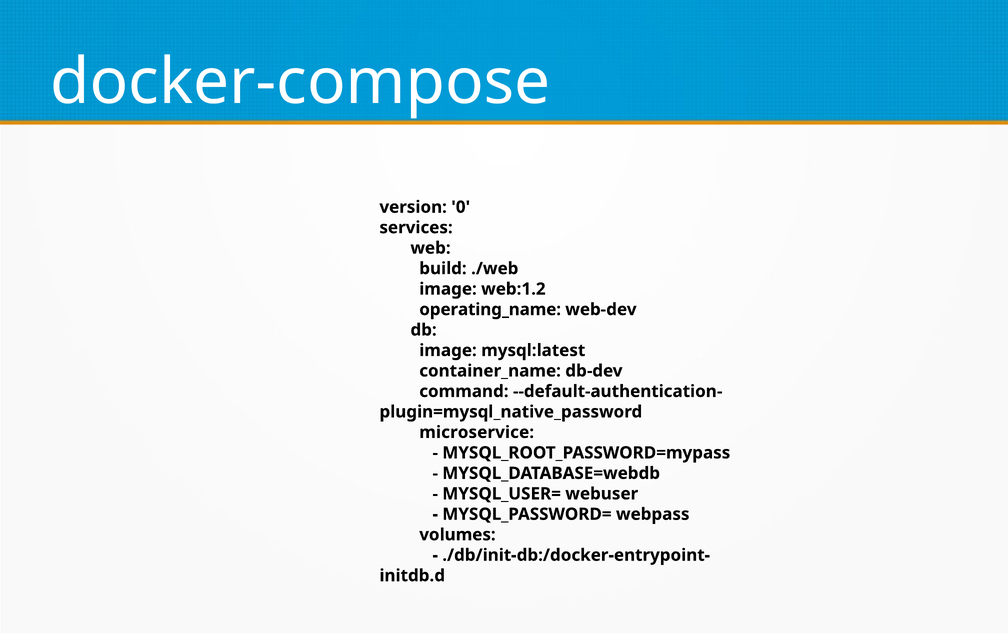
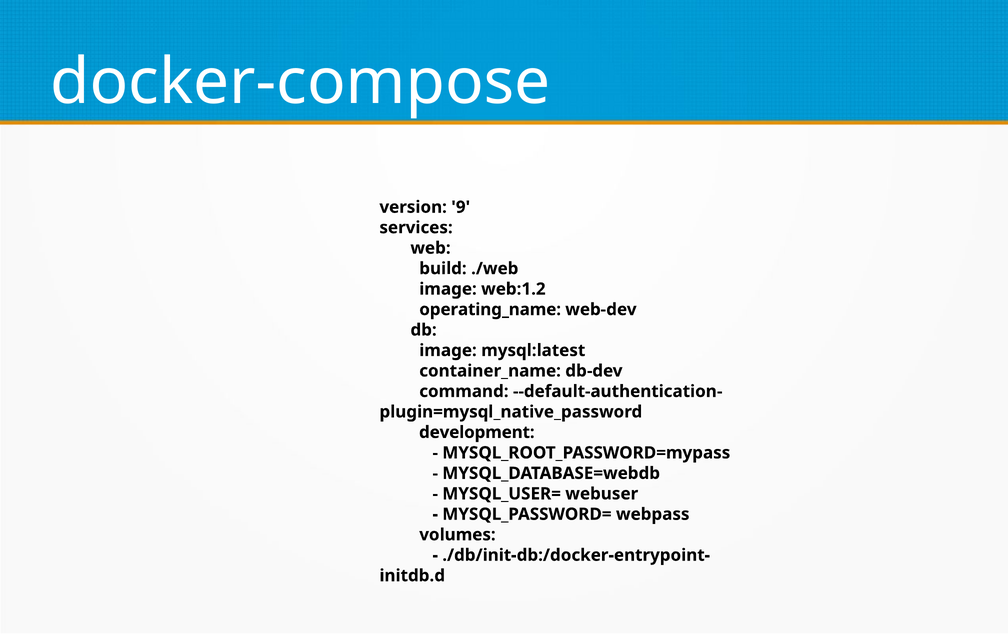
0: 0 -> 9
microservice: microservice -> development
